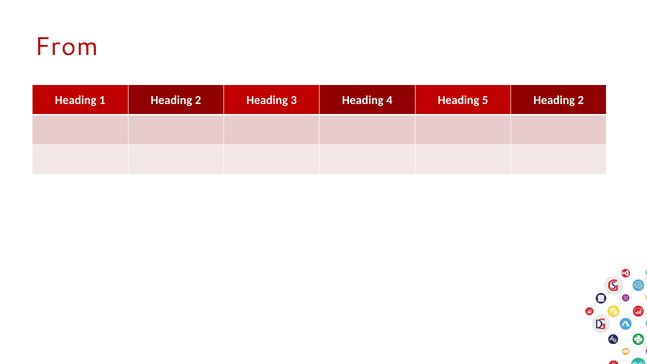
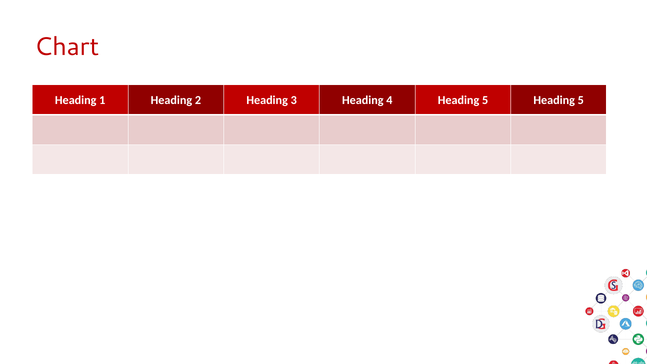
From: From -> Chart
5 Heading 2: 2 -> 5
